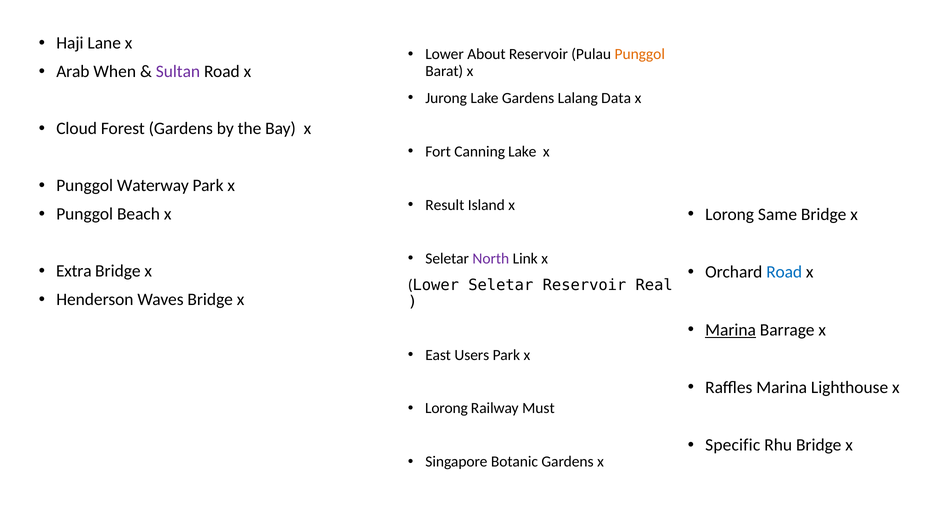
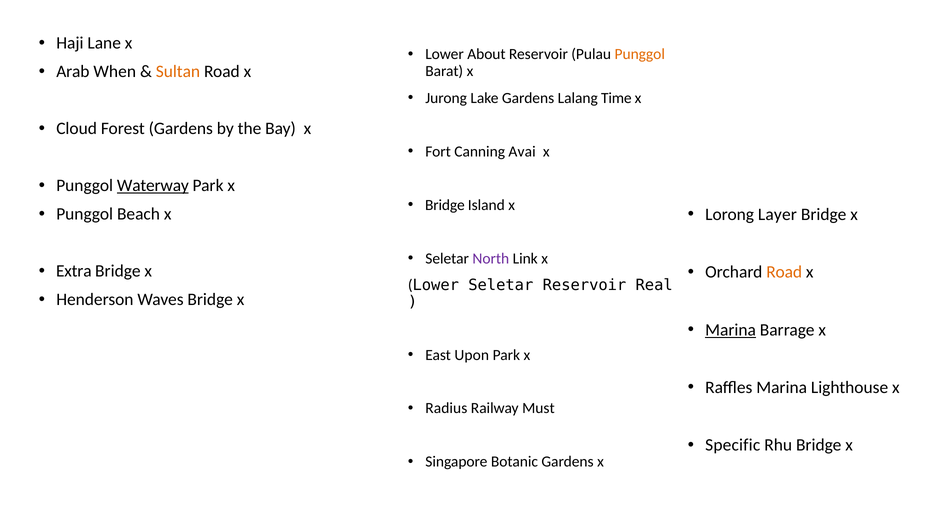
Sultan colour: purple -> orange
Data: Data -> Time
Canning Lake: Lake -> Avai
Waterway underline: none -> present
Result at (445, 205): Result -> Bridge
Same: Same -> Layer
Road at (784, 272) colour: blue -> orange
Users: Users -> Upon
Lorong at (446, 408): Lorong -> Radius
